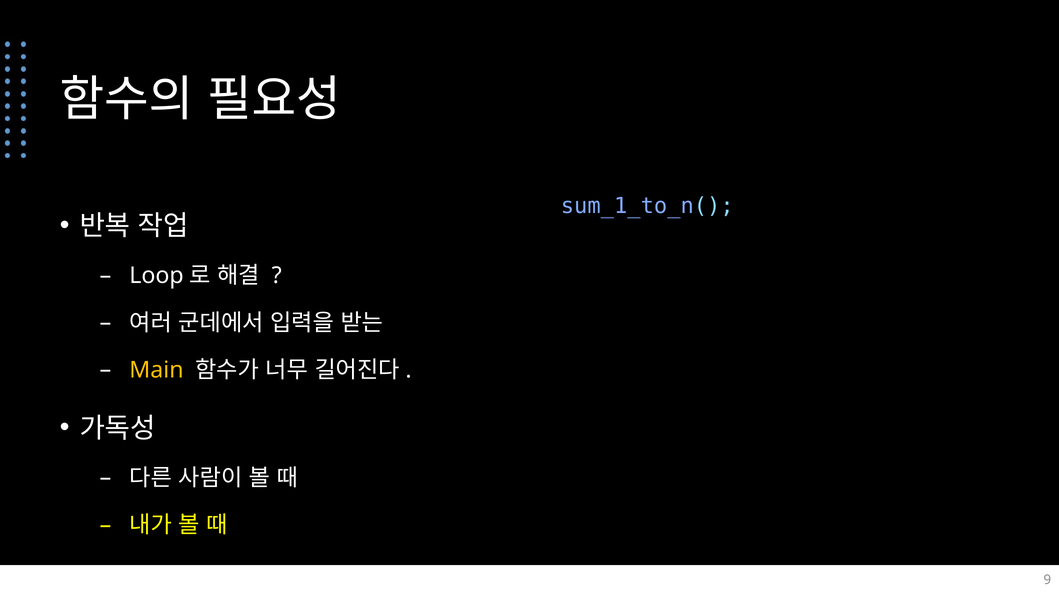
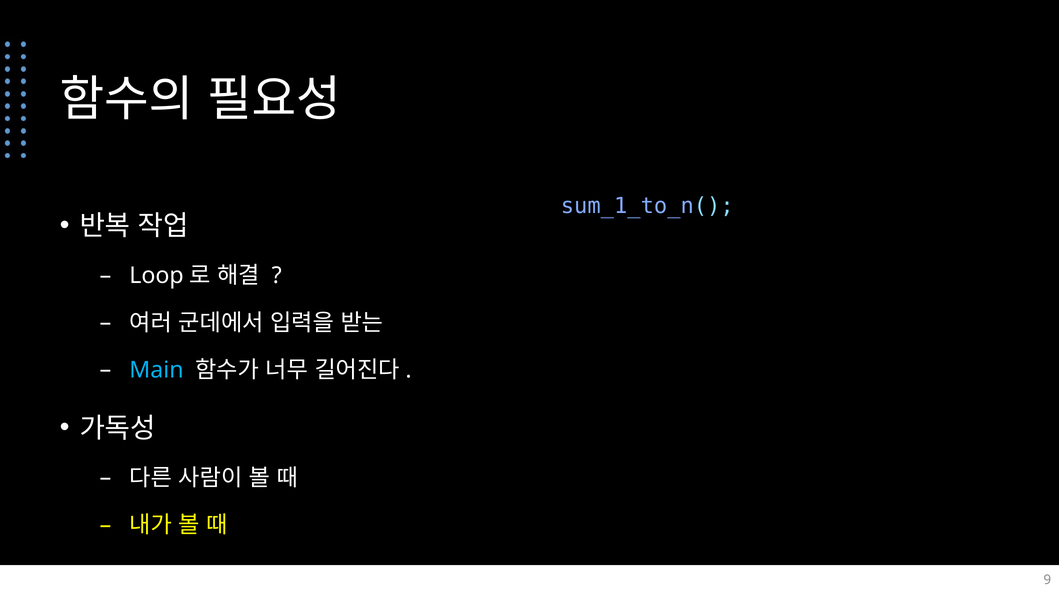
Main colour: yellow -> light blue
